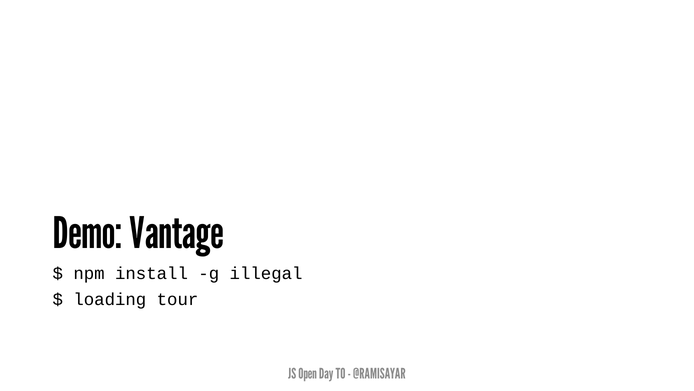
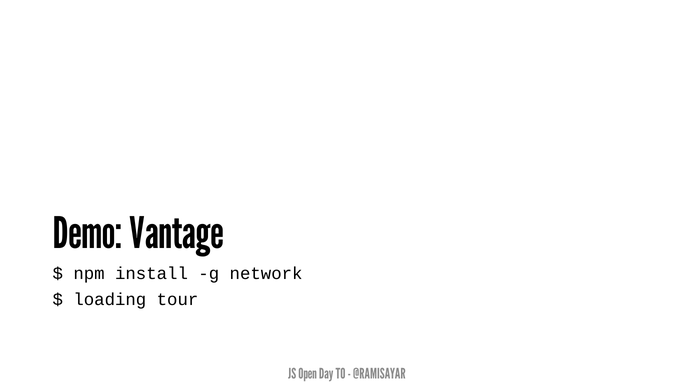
illegal: illegal -> network
